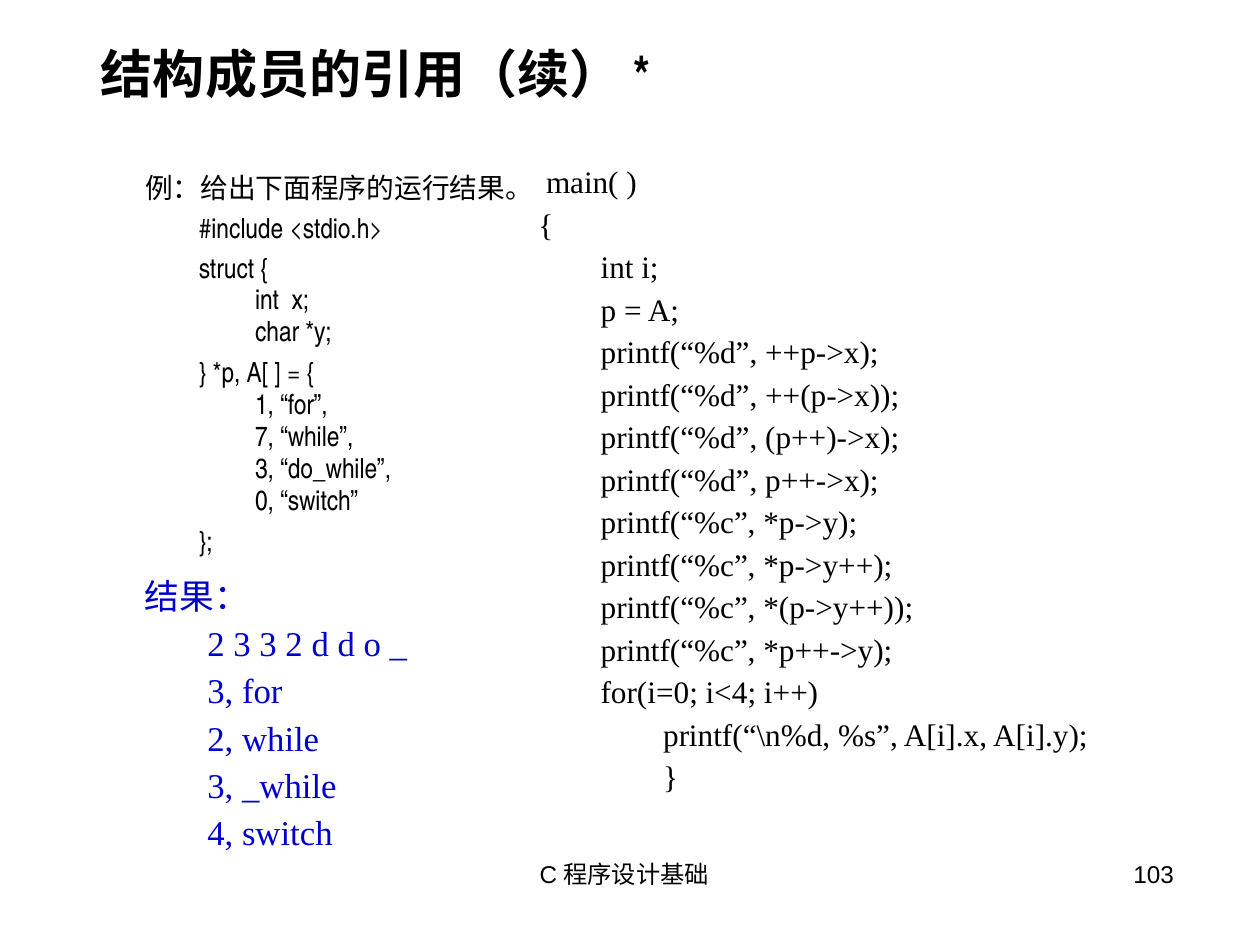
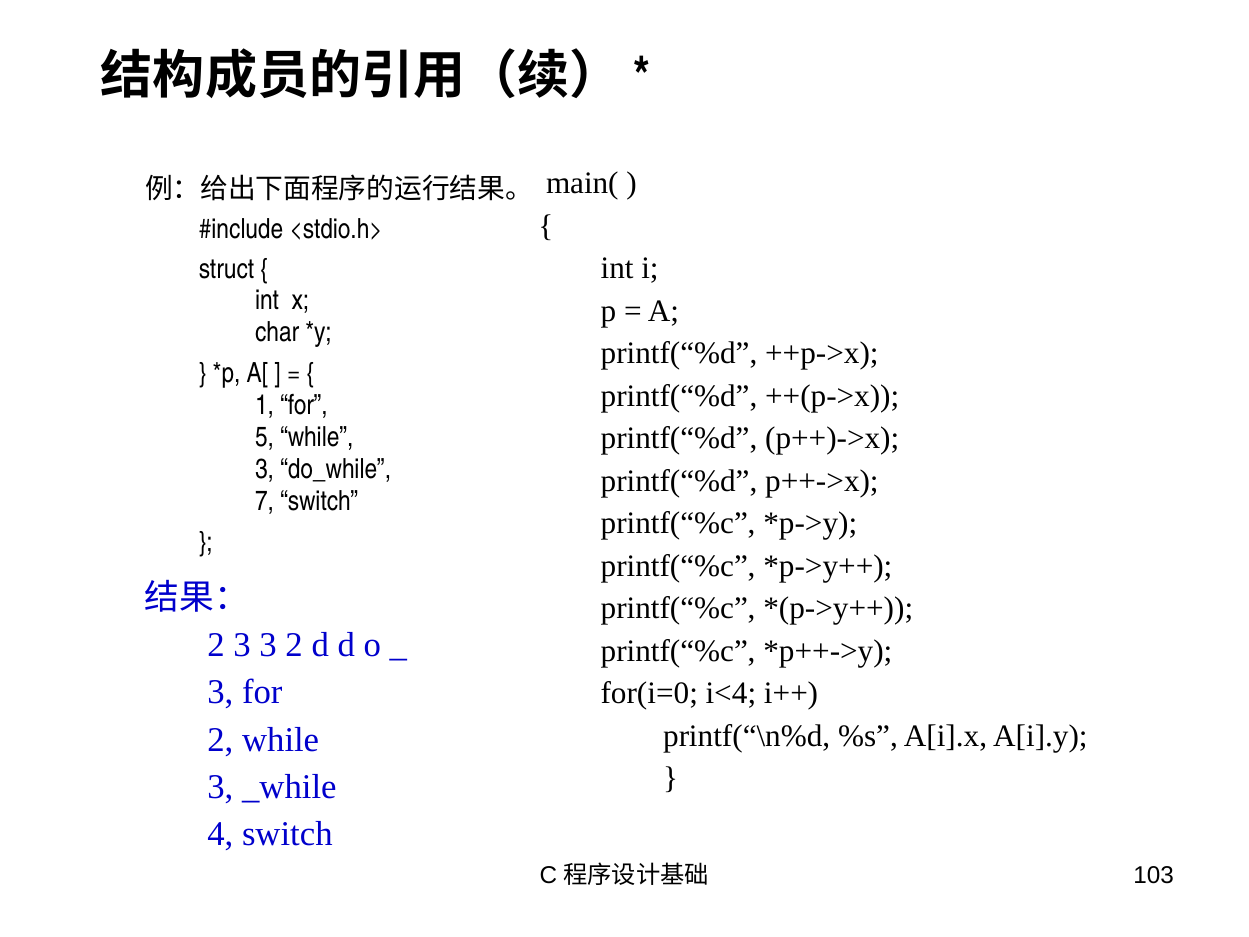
7: 7 -> 5
0: 0 -> 7
